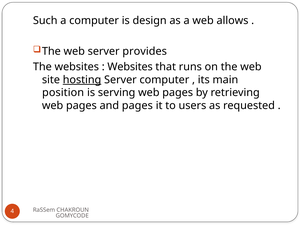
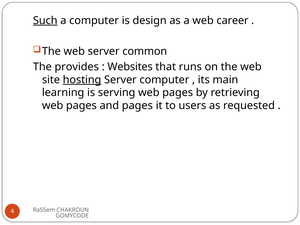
Such underline: none -> present
allows: allows -> career
provides: provides -> common
The websites: websites -> provides
position: position -> learning
